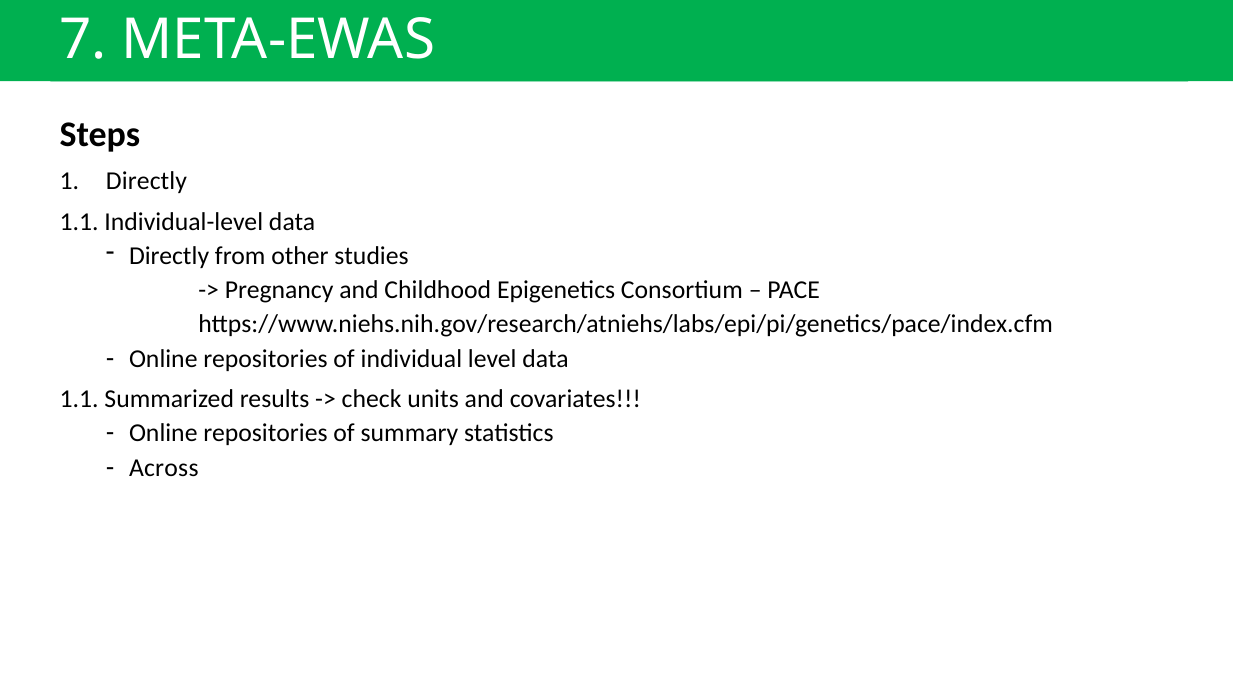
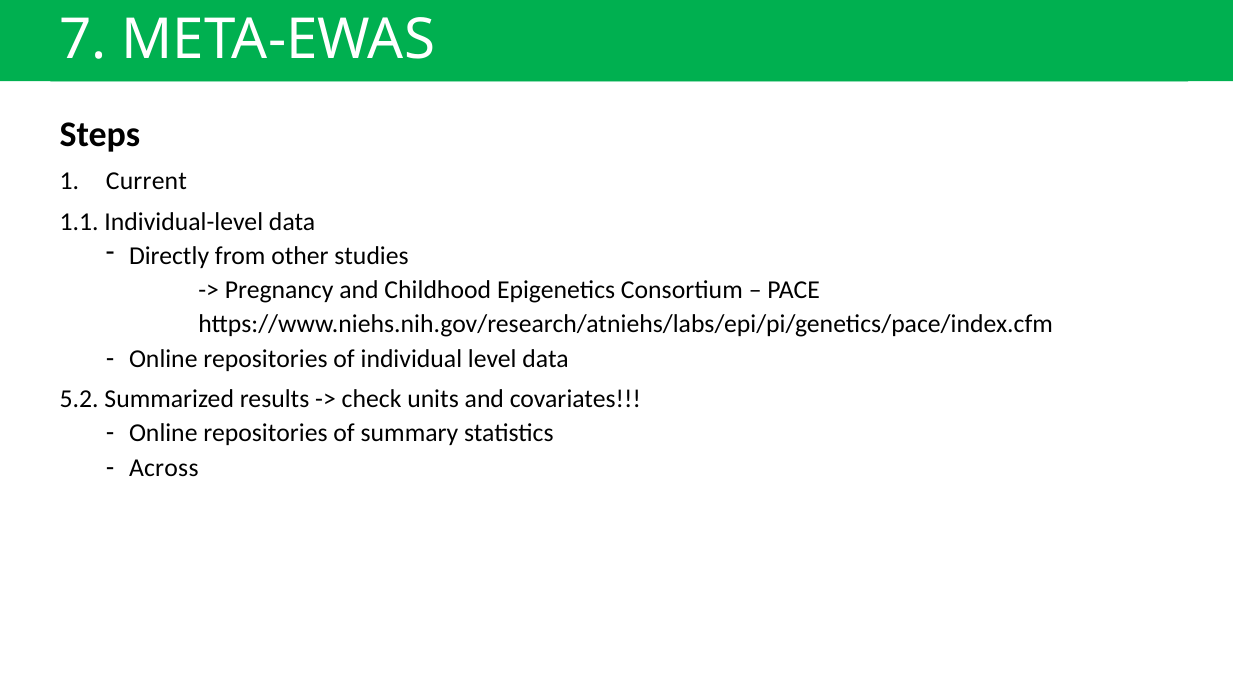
Directly at (146, 181): Directly -> Current
1.1 at (79, 399): 1.1 -> 5.2
